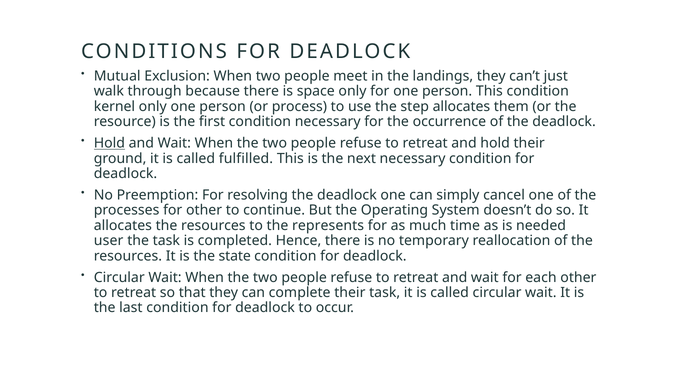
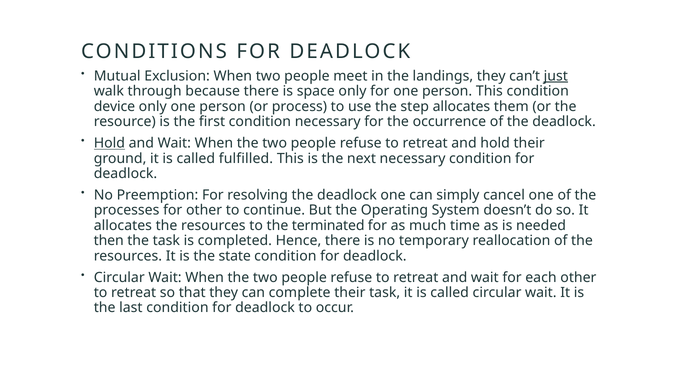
just underline: none -> present
kernel: kernel -> device
represents: represents -> terminated
user: user -> then
